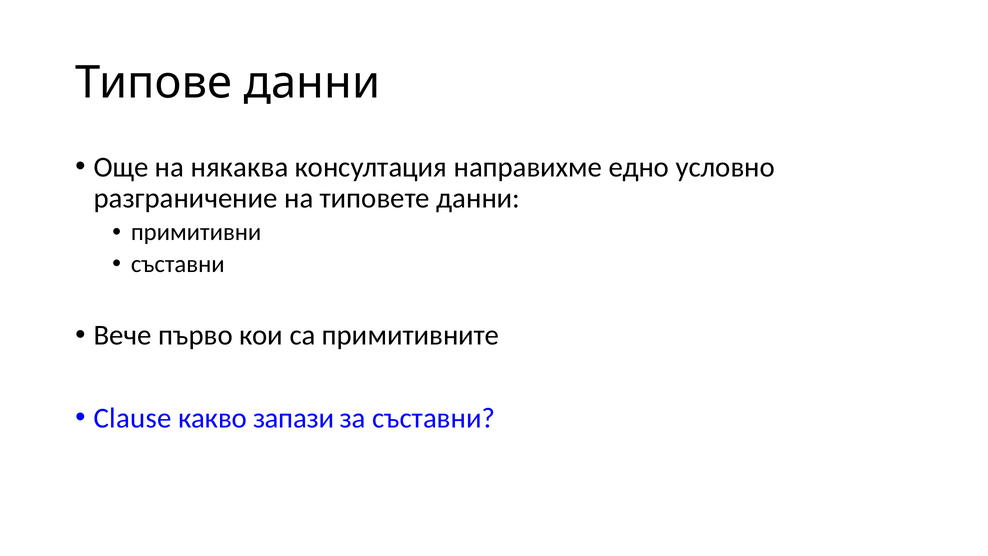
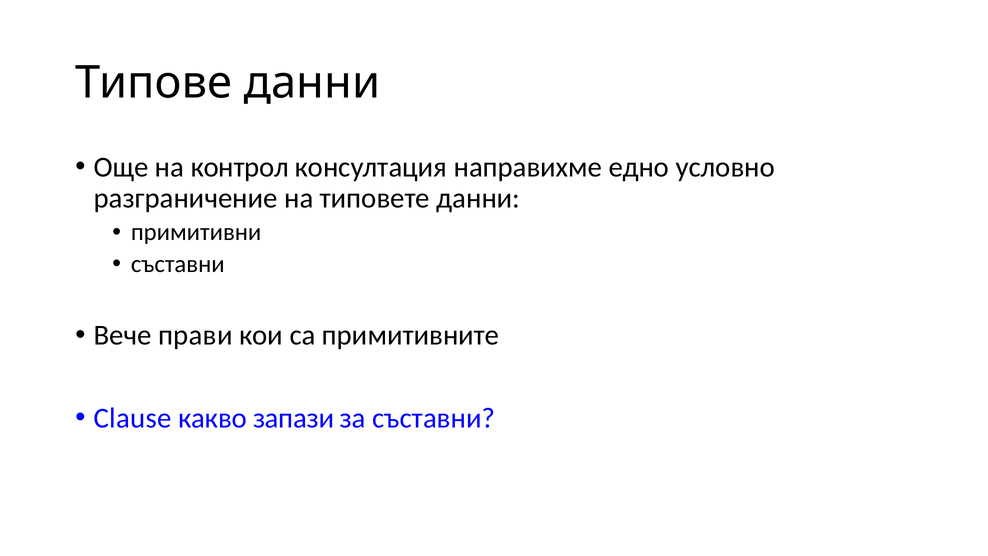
някаква: някаква -> контрол
първо: първо -> прави
